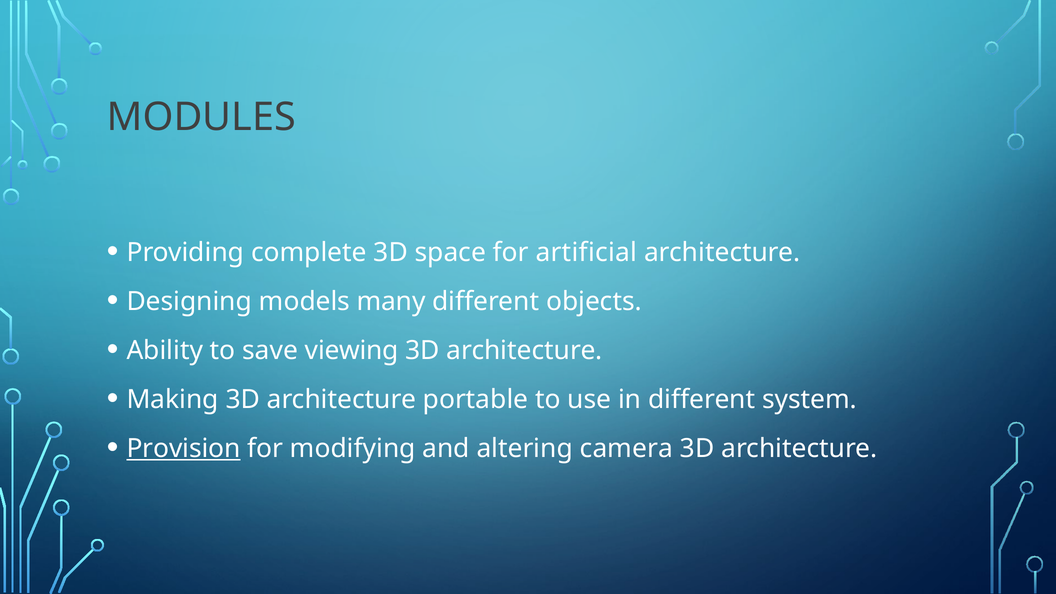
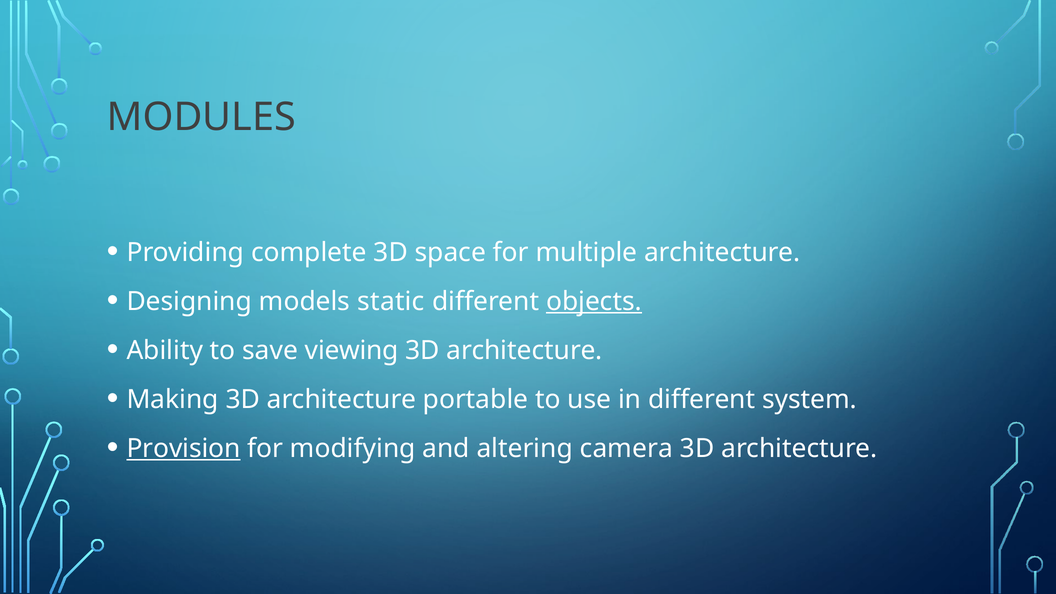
artificial: artificial -> multiple
many: many -> static
objects underline: none -> present
